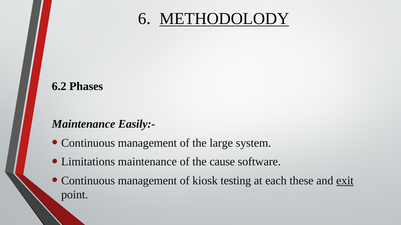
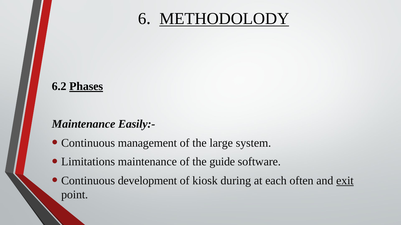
Phases underline: none -> present
cause: cause -> guide
management at (147, 181): management -> development
testing: testing -> during
these: these -> often
